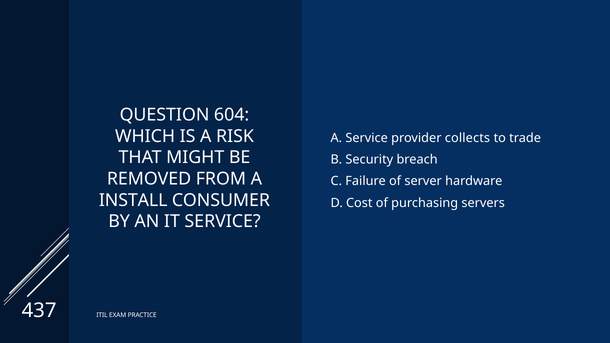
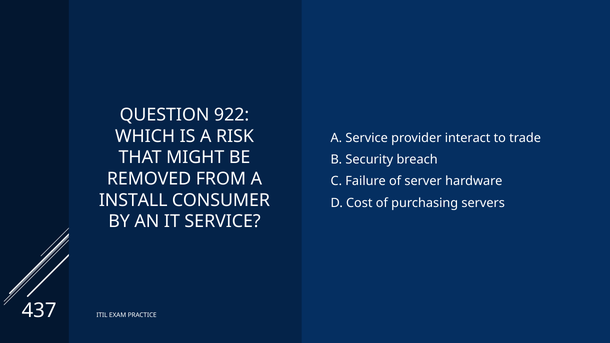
604: 604 -> 922
collects: collects -> interact
